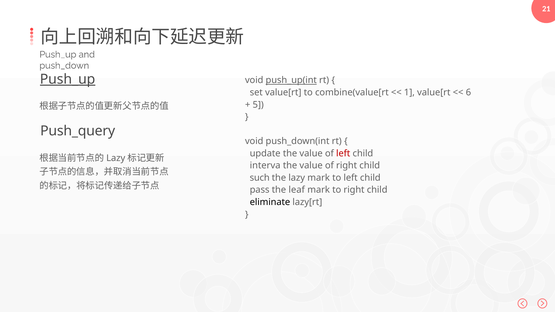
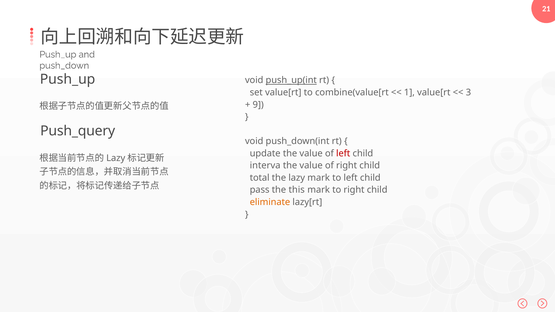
Push_up at (68, 79) underline: present -> none
6: 6 -> 3
5: 5 -> 9
such: such -> total
leaf: leaf -> this
eliminate colour: black -> orange
